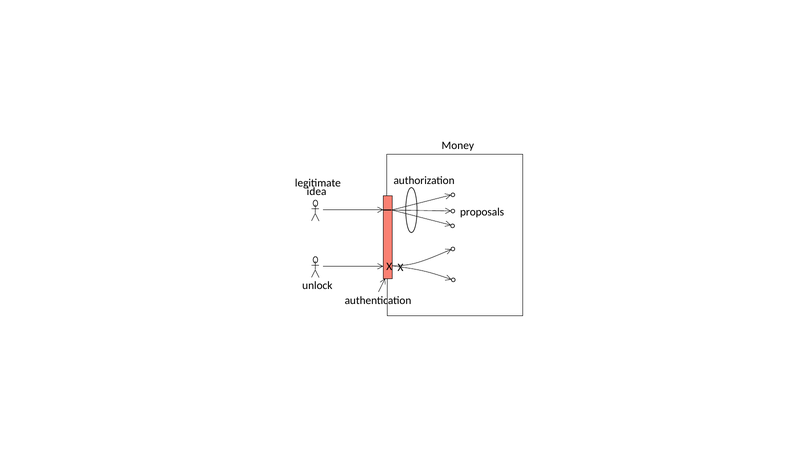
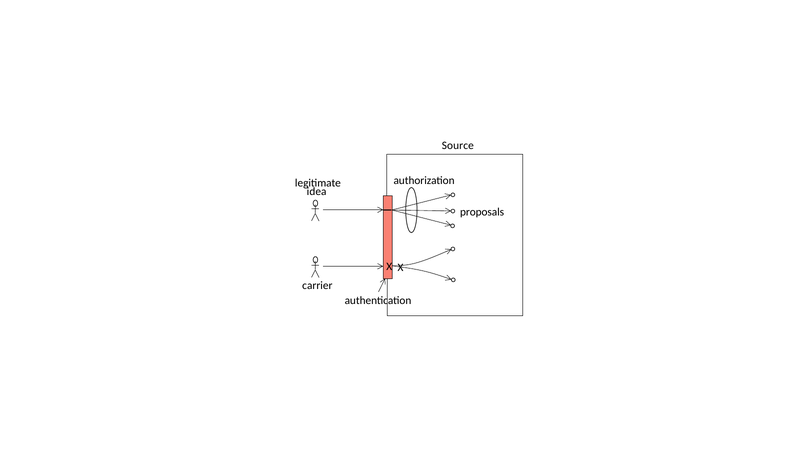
Money: Money -> Source
unlock: unlock -> carrier
